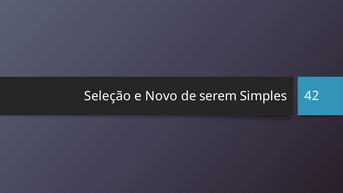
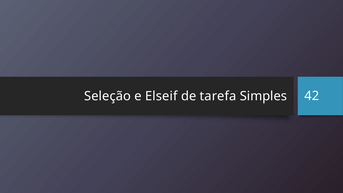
Novo: Novo -> Elseif
serem: serem -> tarefa
